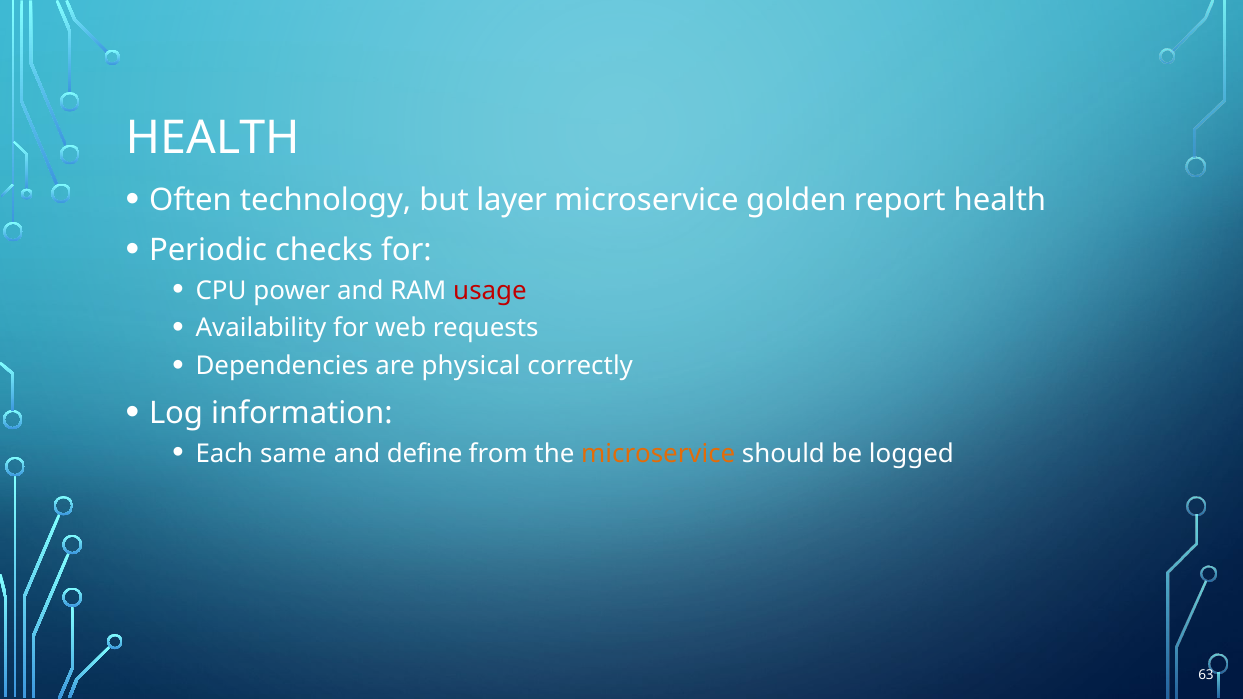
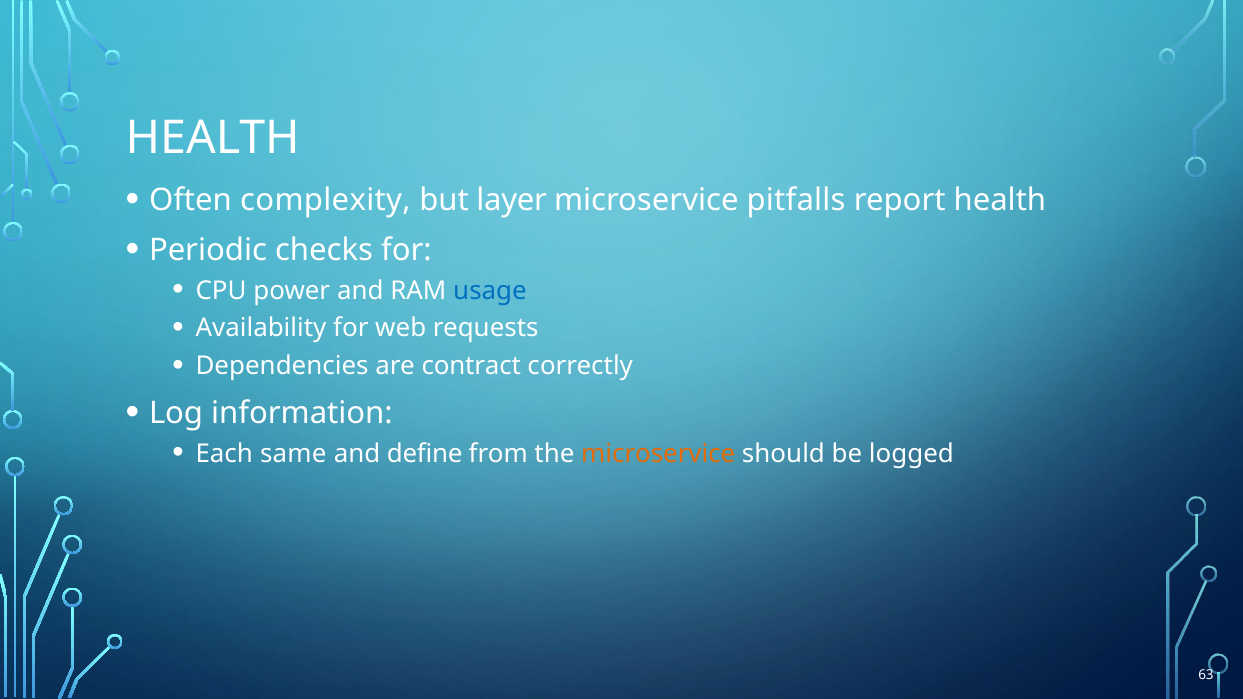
technology: technology -> complexity
golden: golden -> pitfalls
usage colour: red -> blue
physical: physical -> contract
